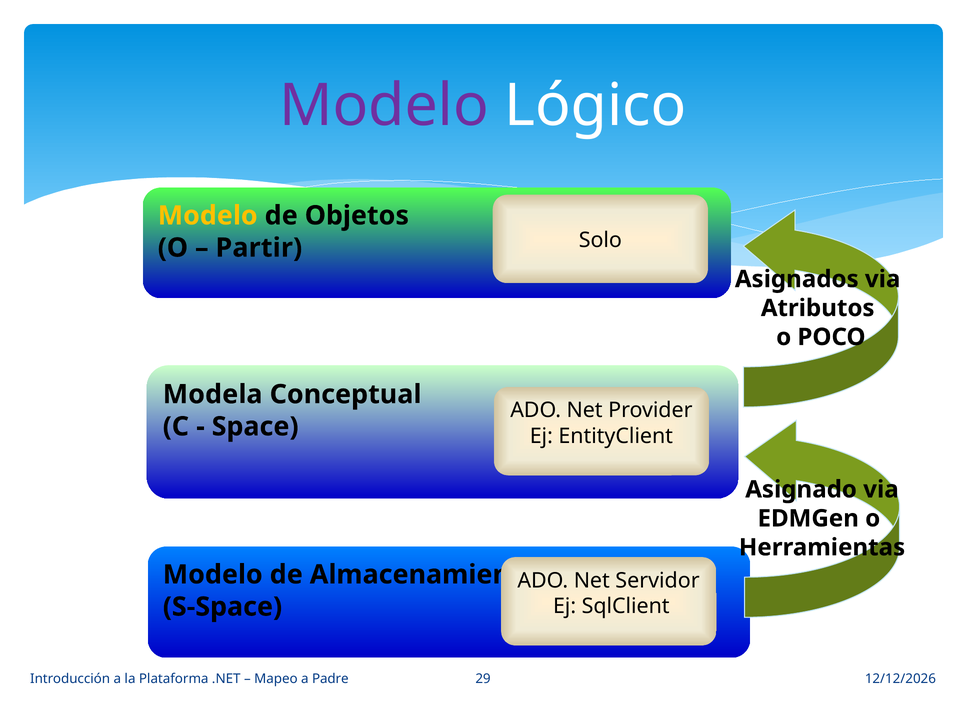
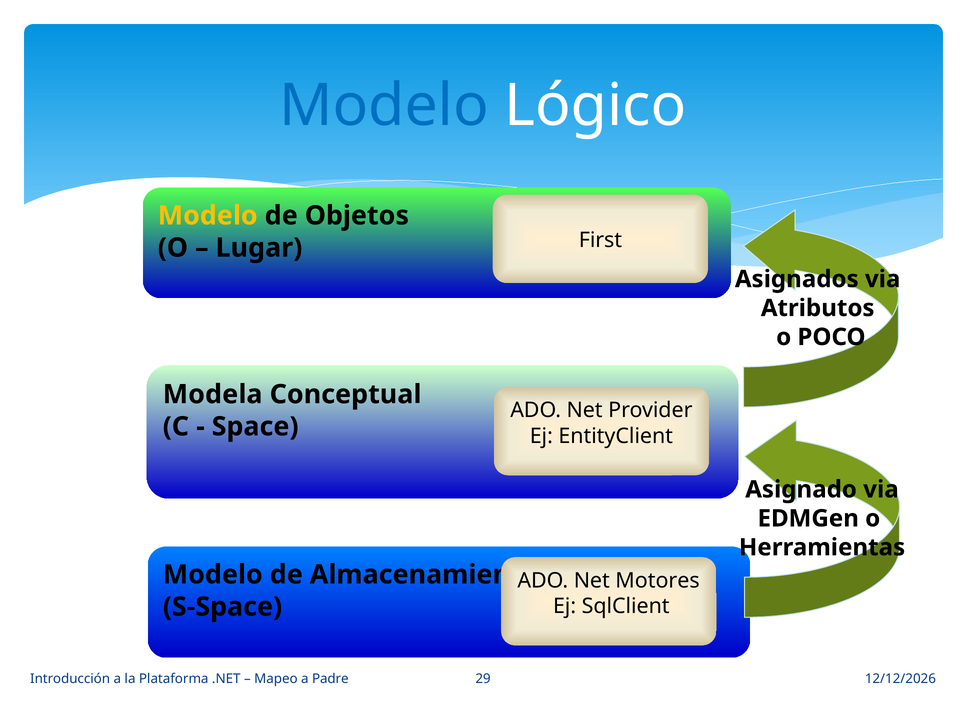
Modelo at (384, 106) colour: purple -> blue
Solo: Solo -> First
Partir: Partir -> Lugar
Servidor: Servidor -> Motores
